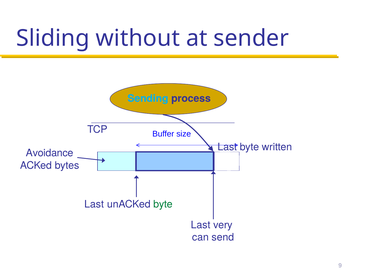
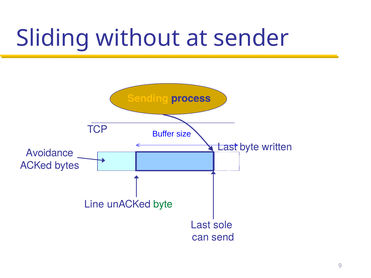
Sending colour: light blue -> yellow
Last at (94, 204): Last -> Line
very: very -> sole
